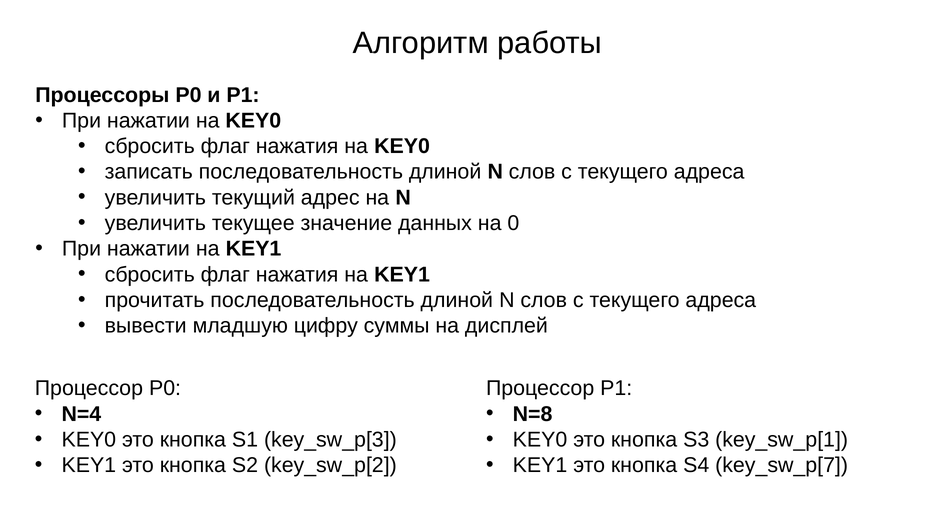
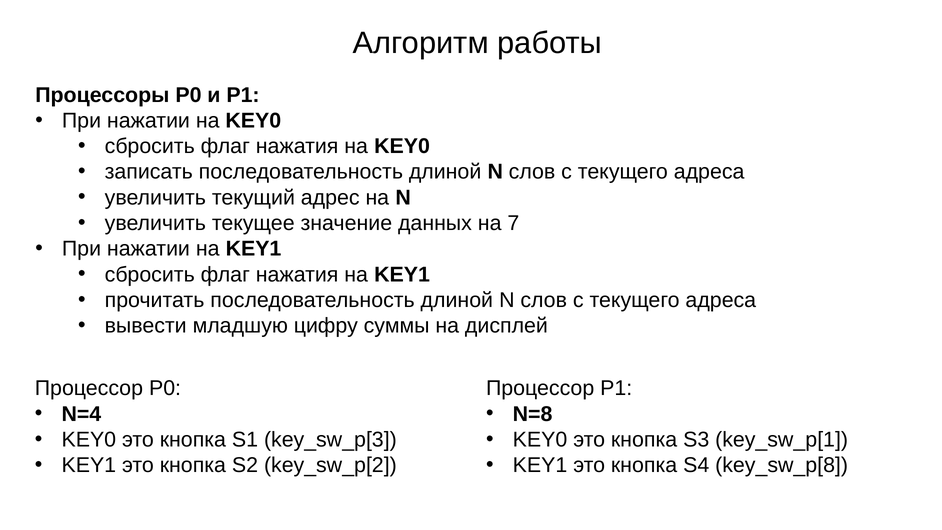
0: 0 -> 7
key_sw_p[7: key_sw_p[7 -> key_sw_p[8
